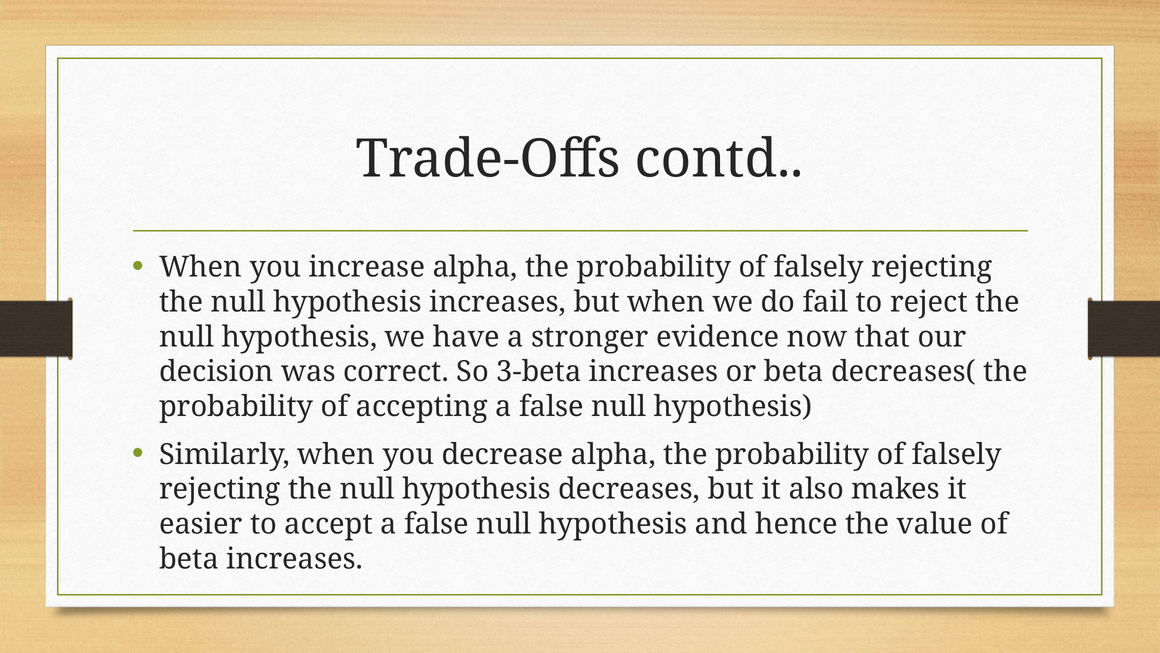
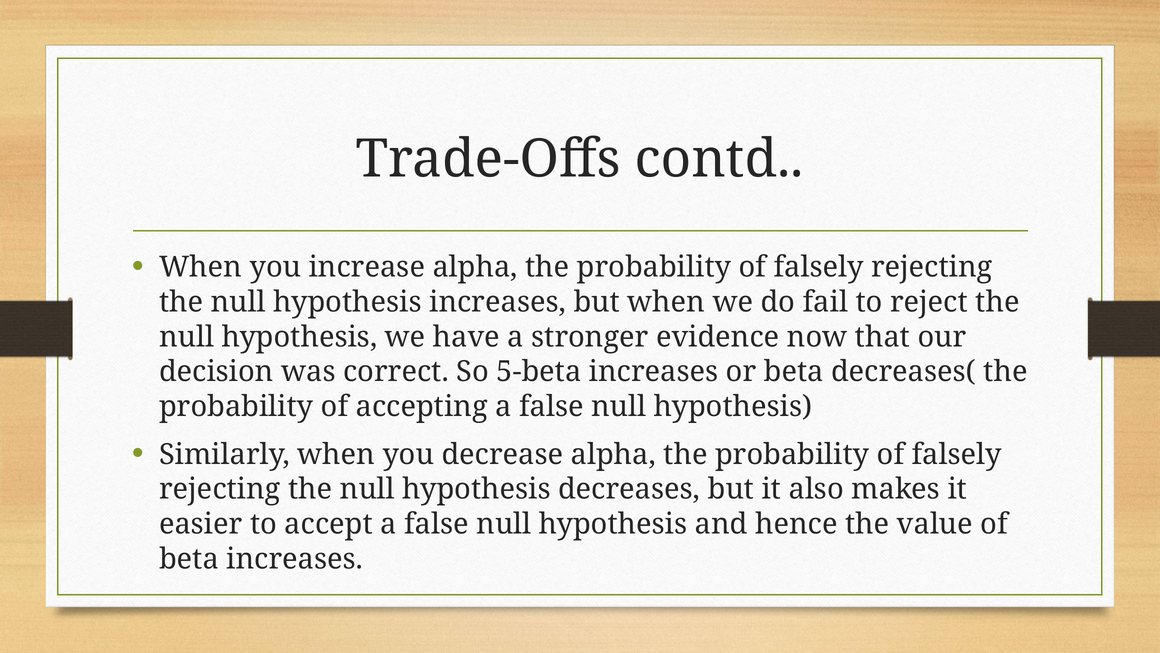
3-beta: 3-beta -> 5-beta
